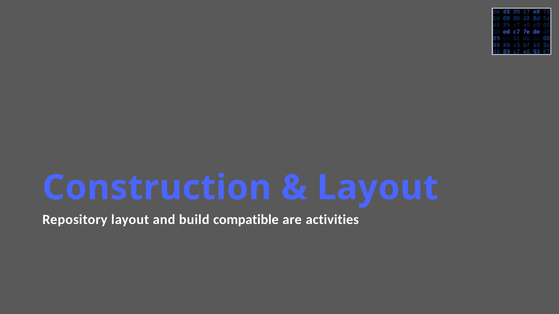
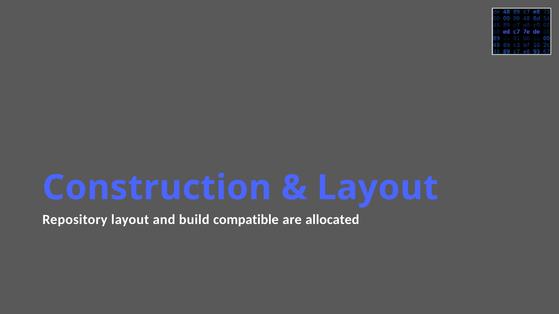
activities: activities -> allocated
